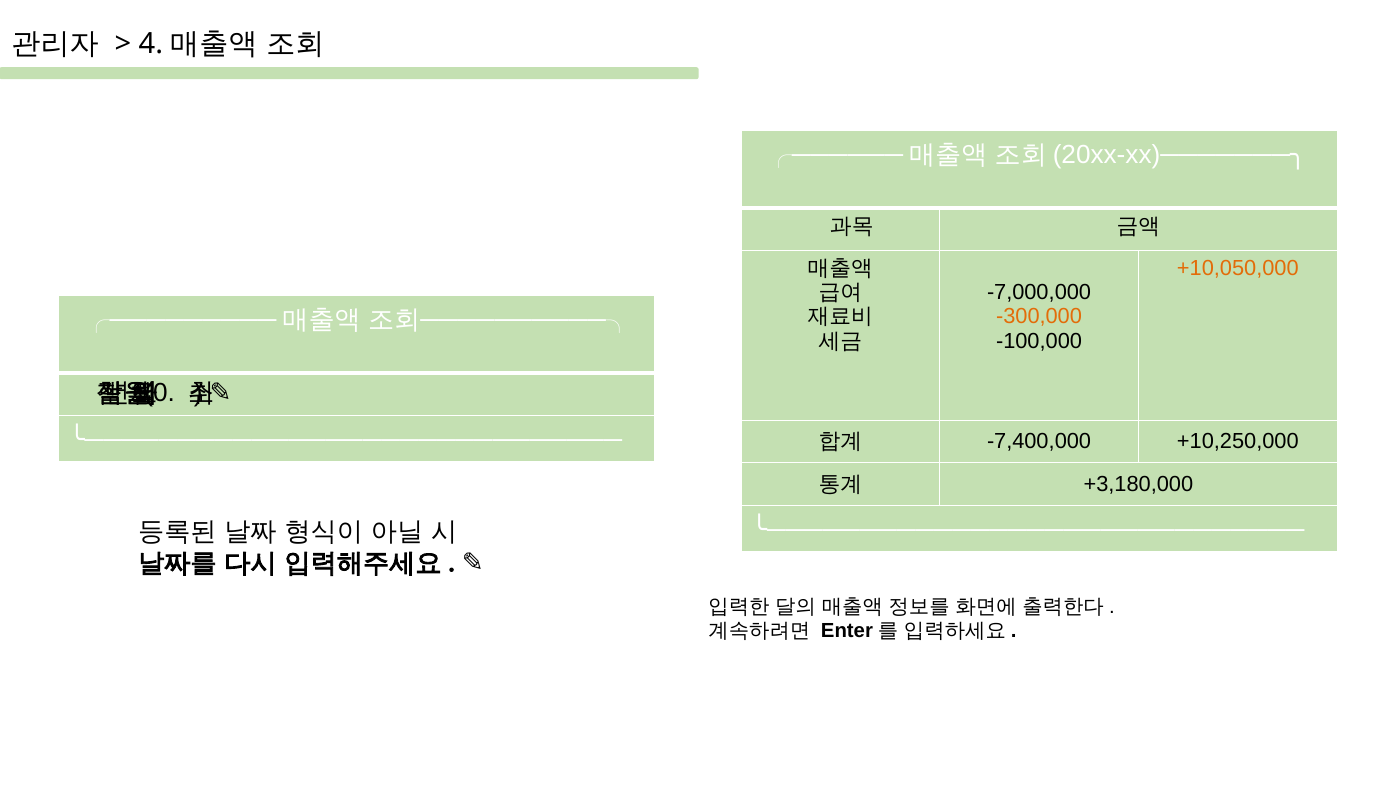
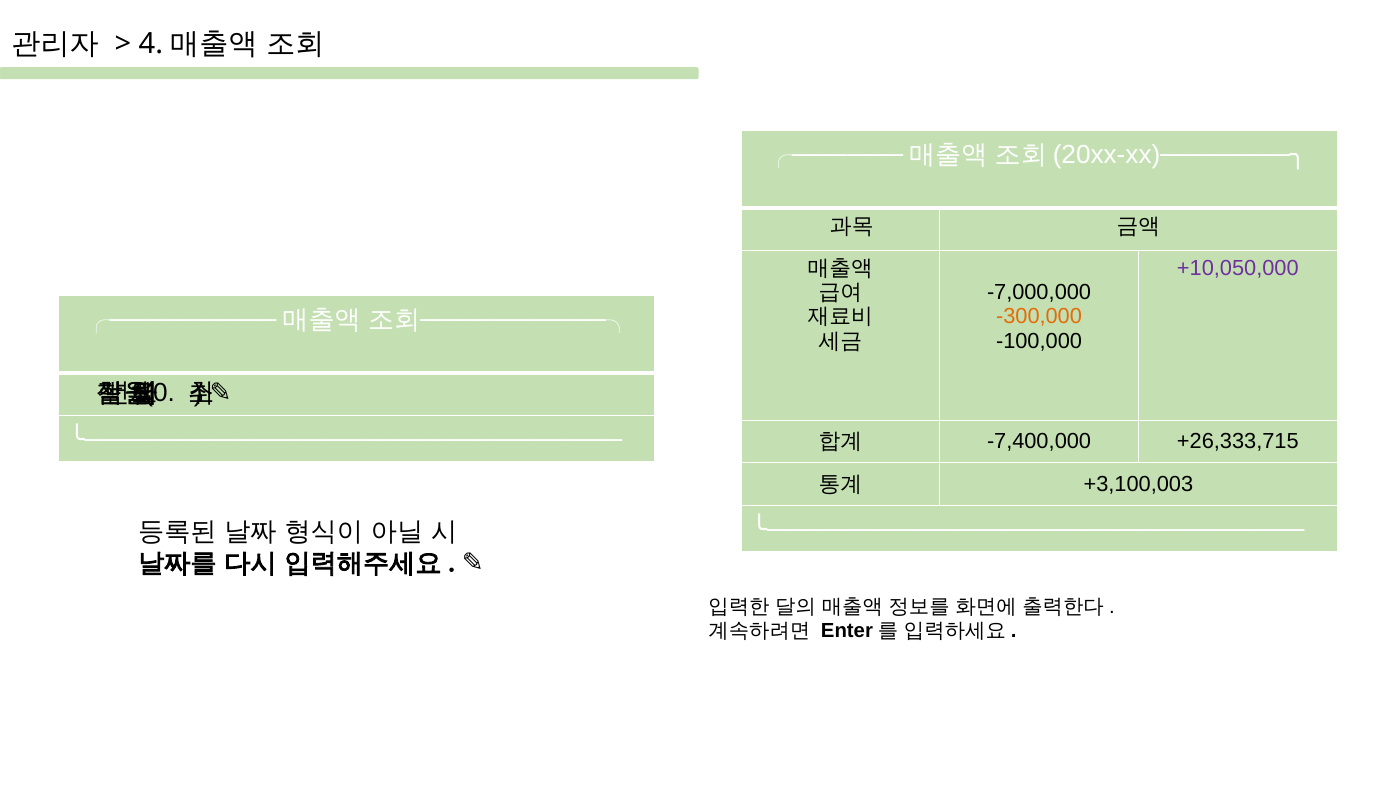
+10,050,000 colour: orange -> purple
+10,250,000: +10,250,000 -> +26,333,715
+3,180,000: +3,180,000 -> +3,100,003
